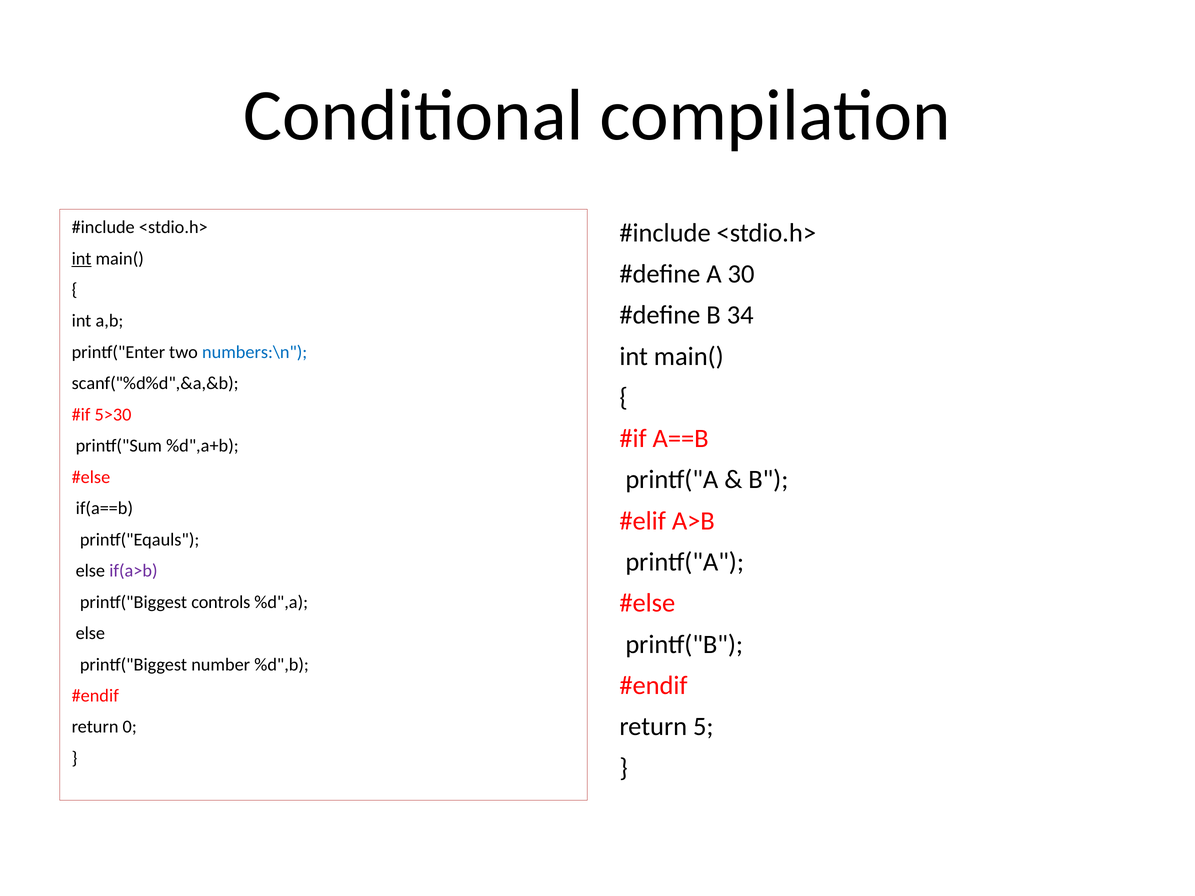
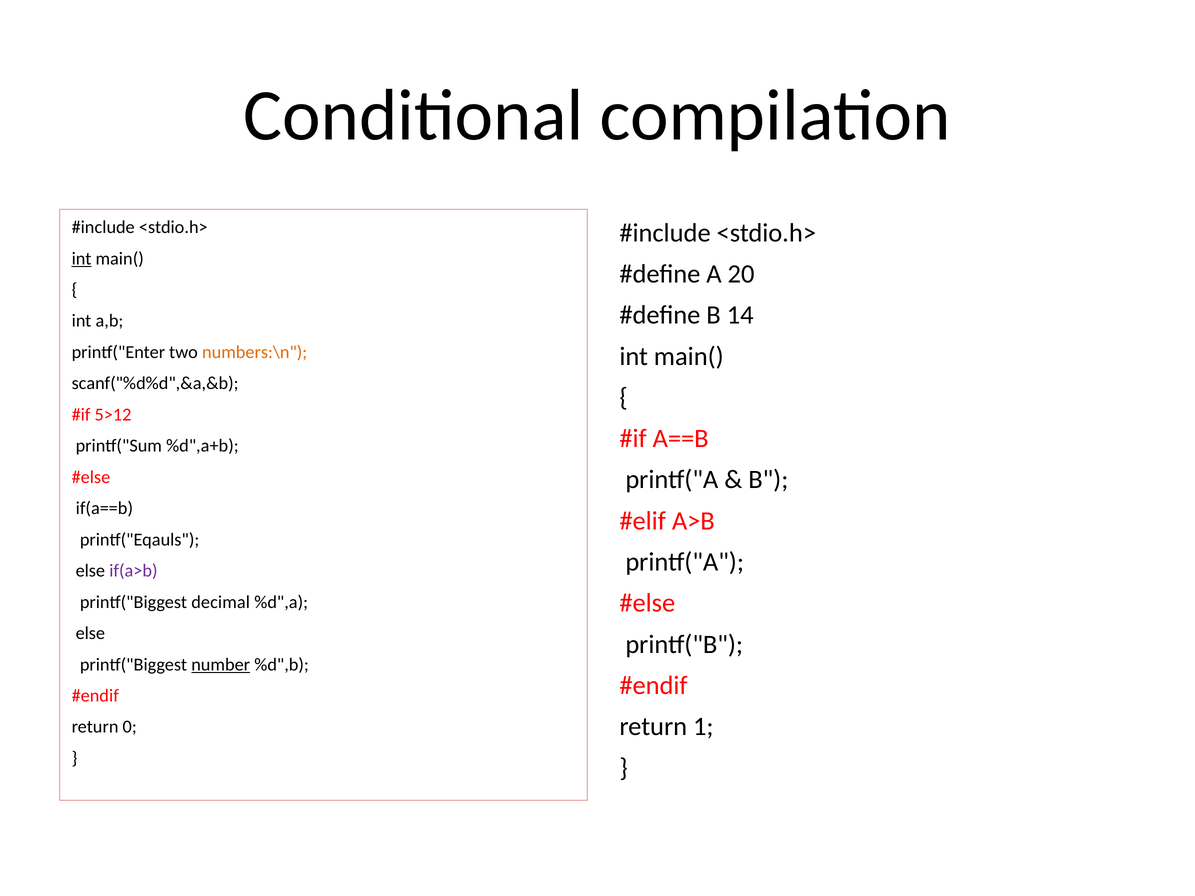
30: 30 -> 20
34: 34 -> 14
numbers:\n colour: blue -> orange
5>30: 5>30 -> 5>12
controls: controls -> decimal
number underline: none -> present
5: 5 -> 1
